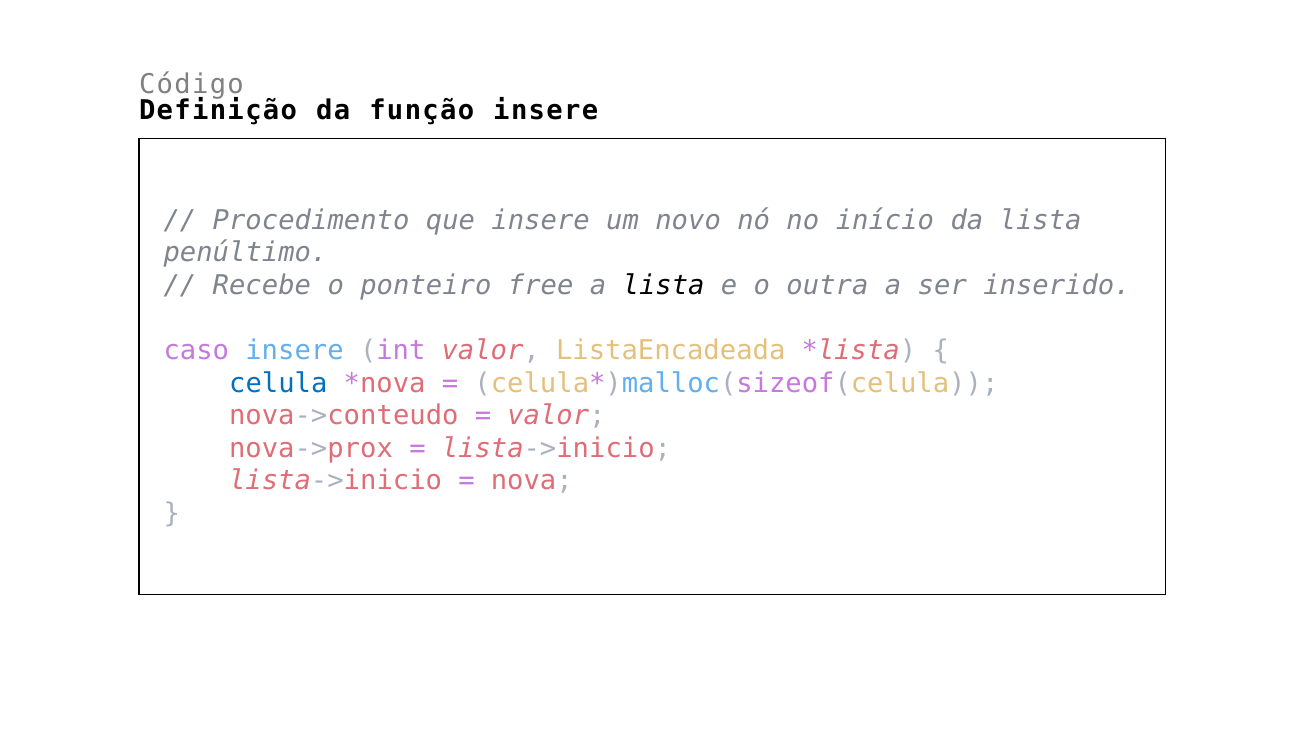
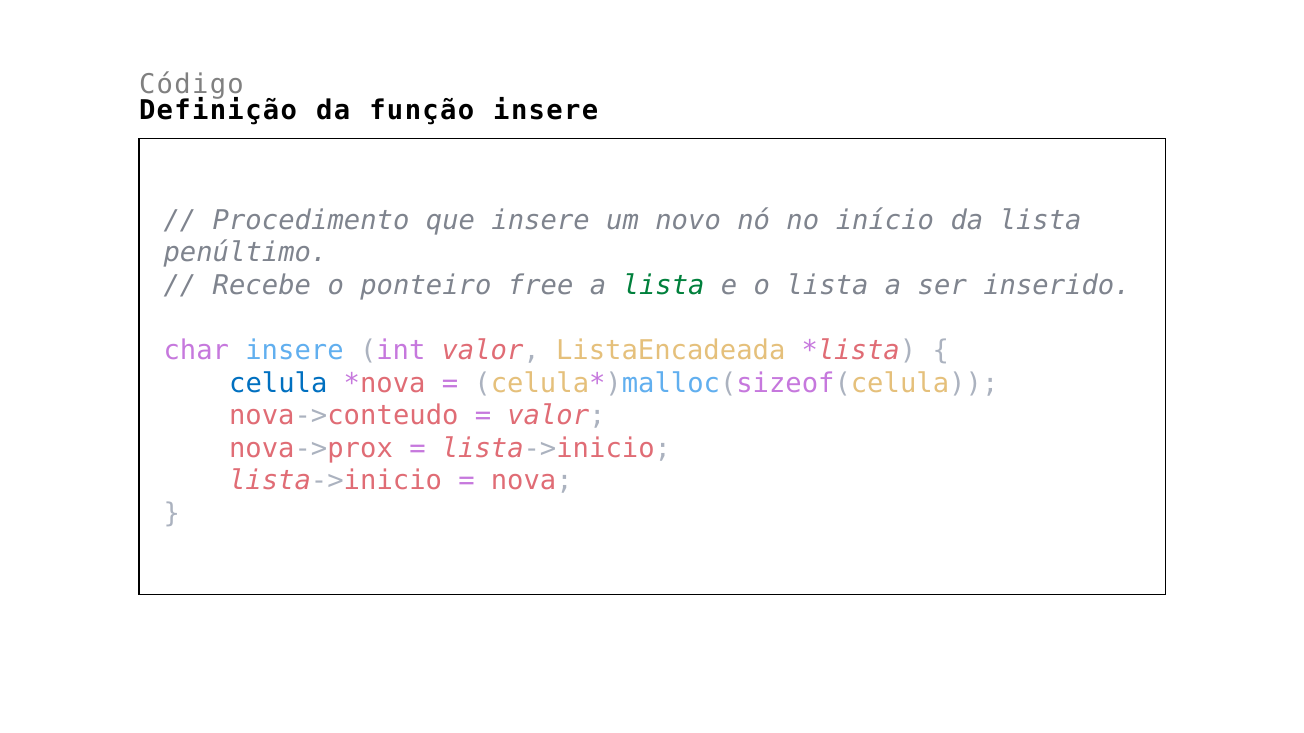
lista at (664, 286) colour: black -> green
o outra: outra -> lista
caso: caso -> char
